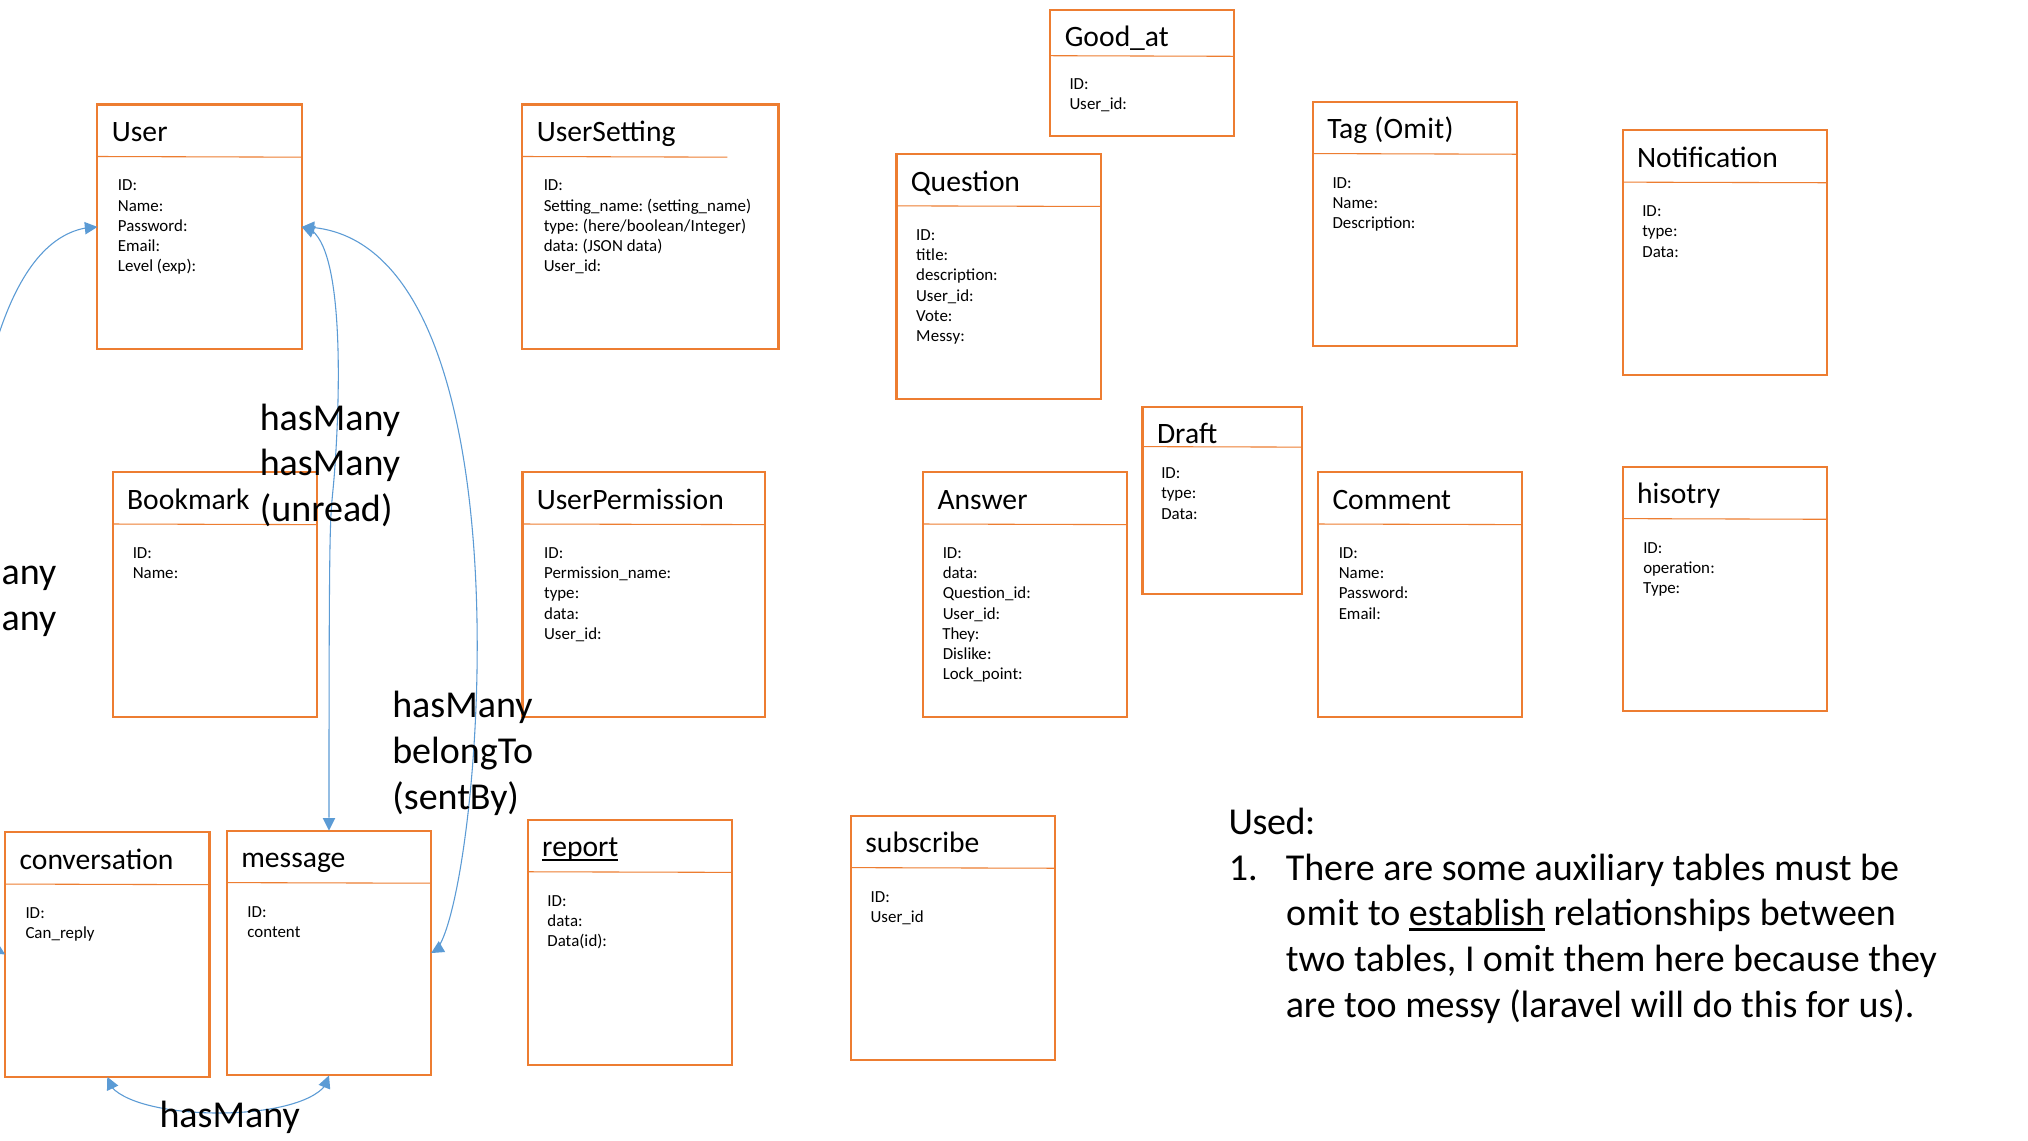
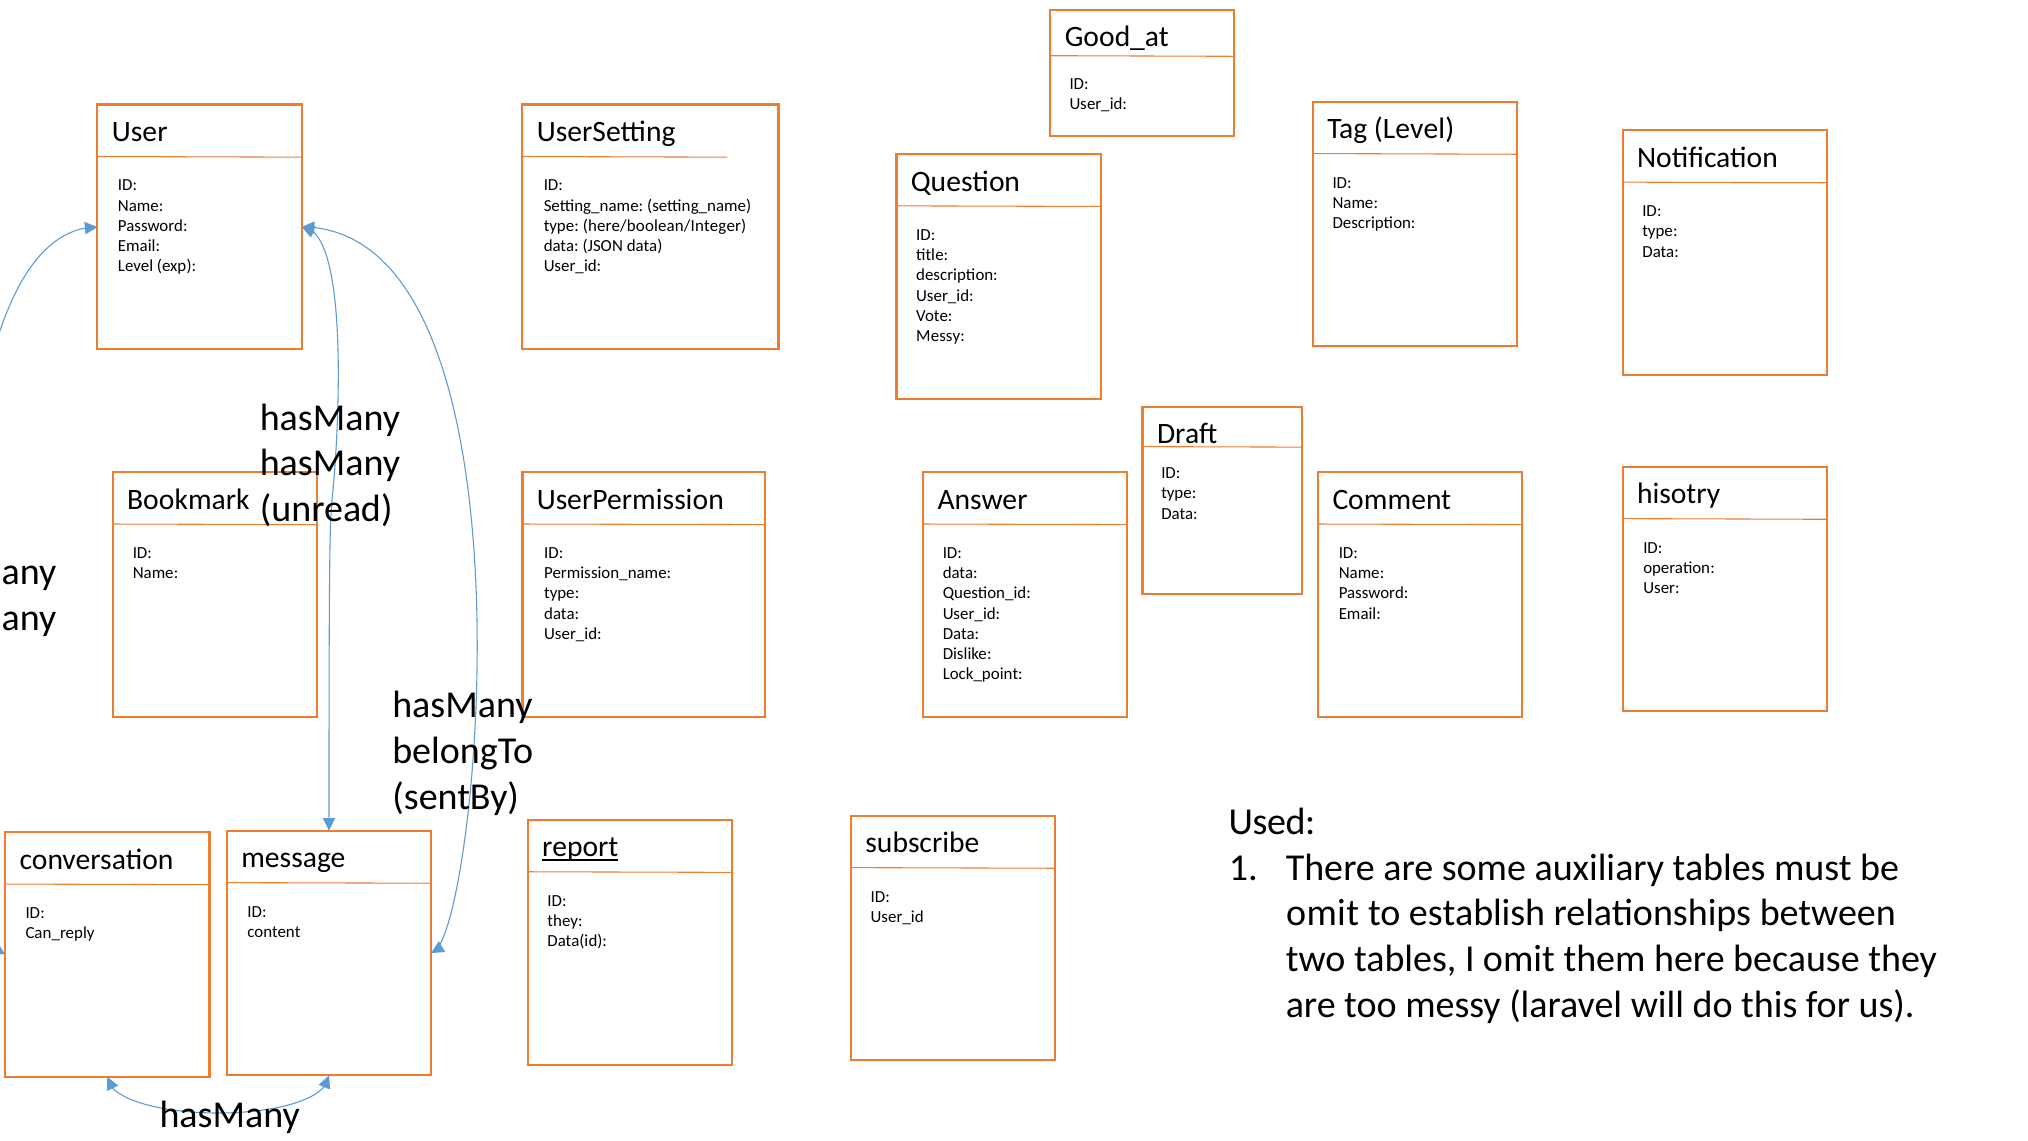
Tag Omit: Omit -> Level
Type at (1662, 588): Type -> User
They at (961, 634): They -> Data
establish underline: present -> none
data at (565, 921): data -> they
